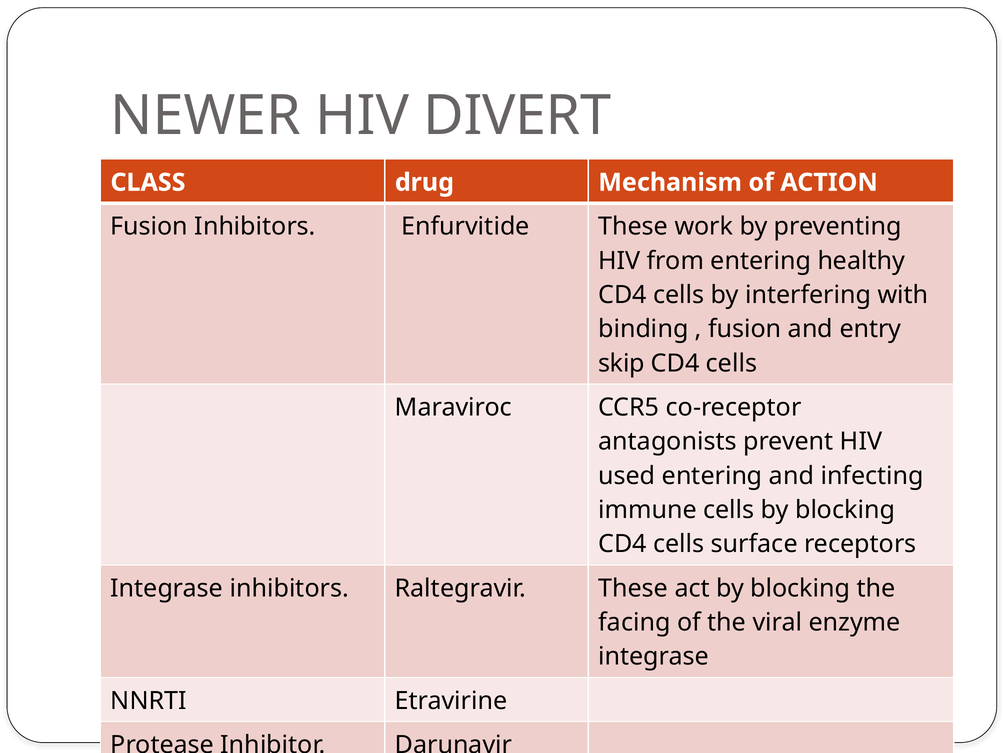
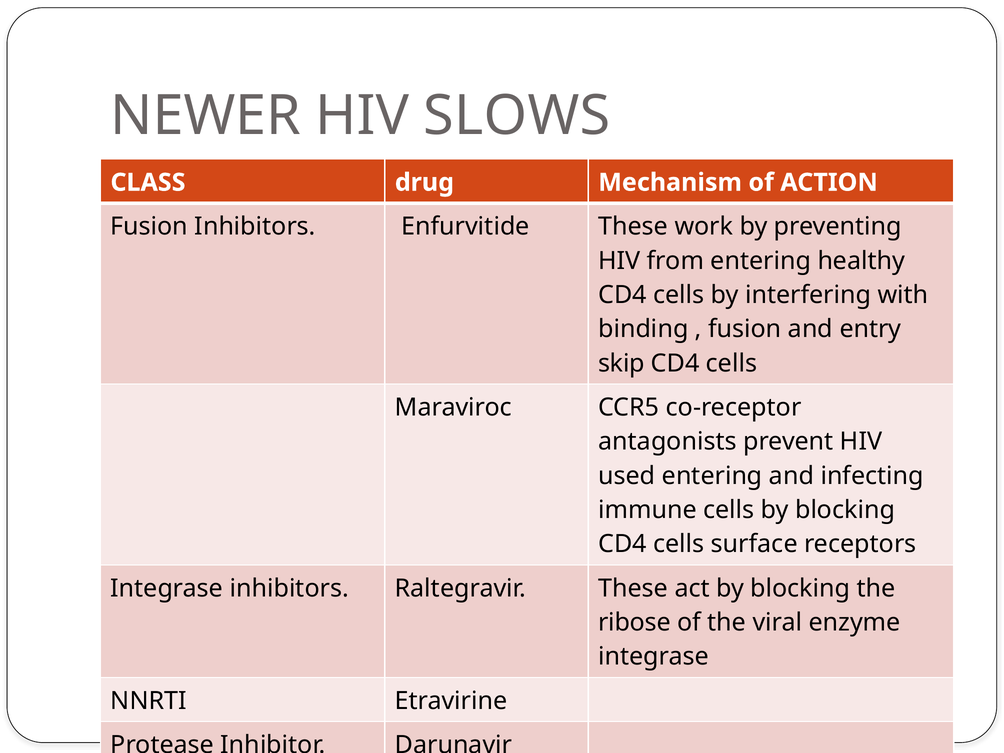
DIVERT: DIVERT -> SLOWS
facing: facing -> ribose
